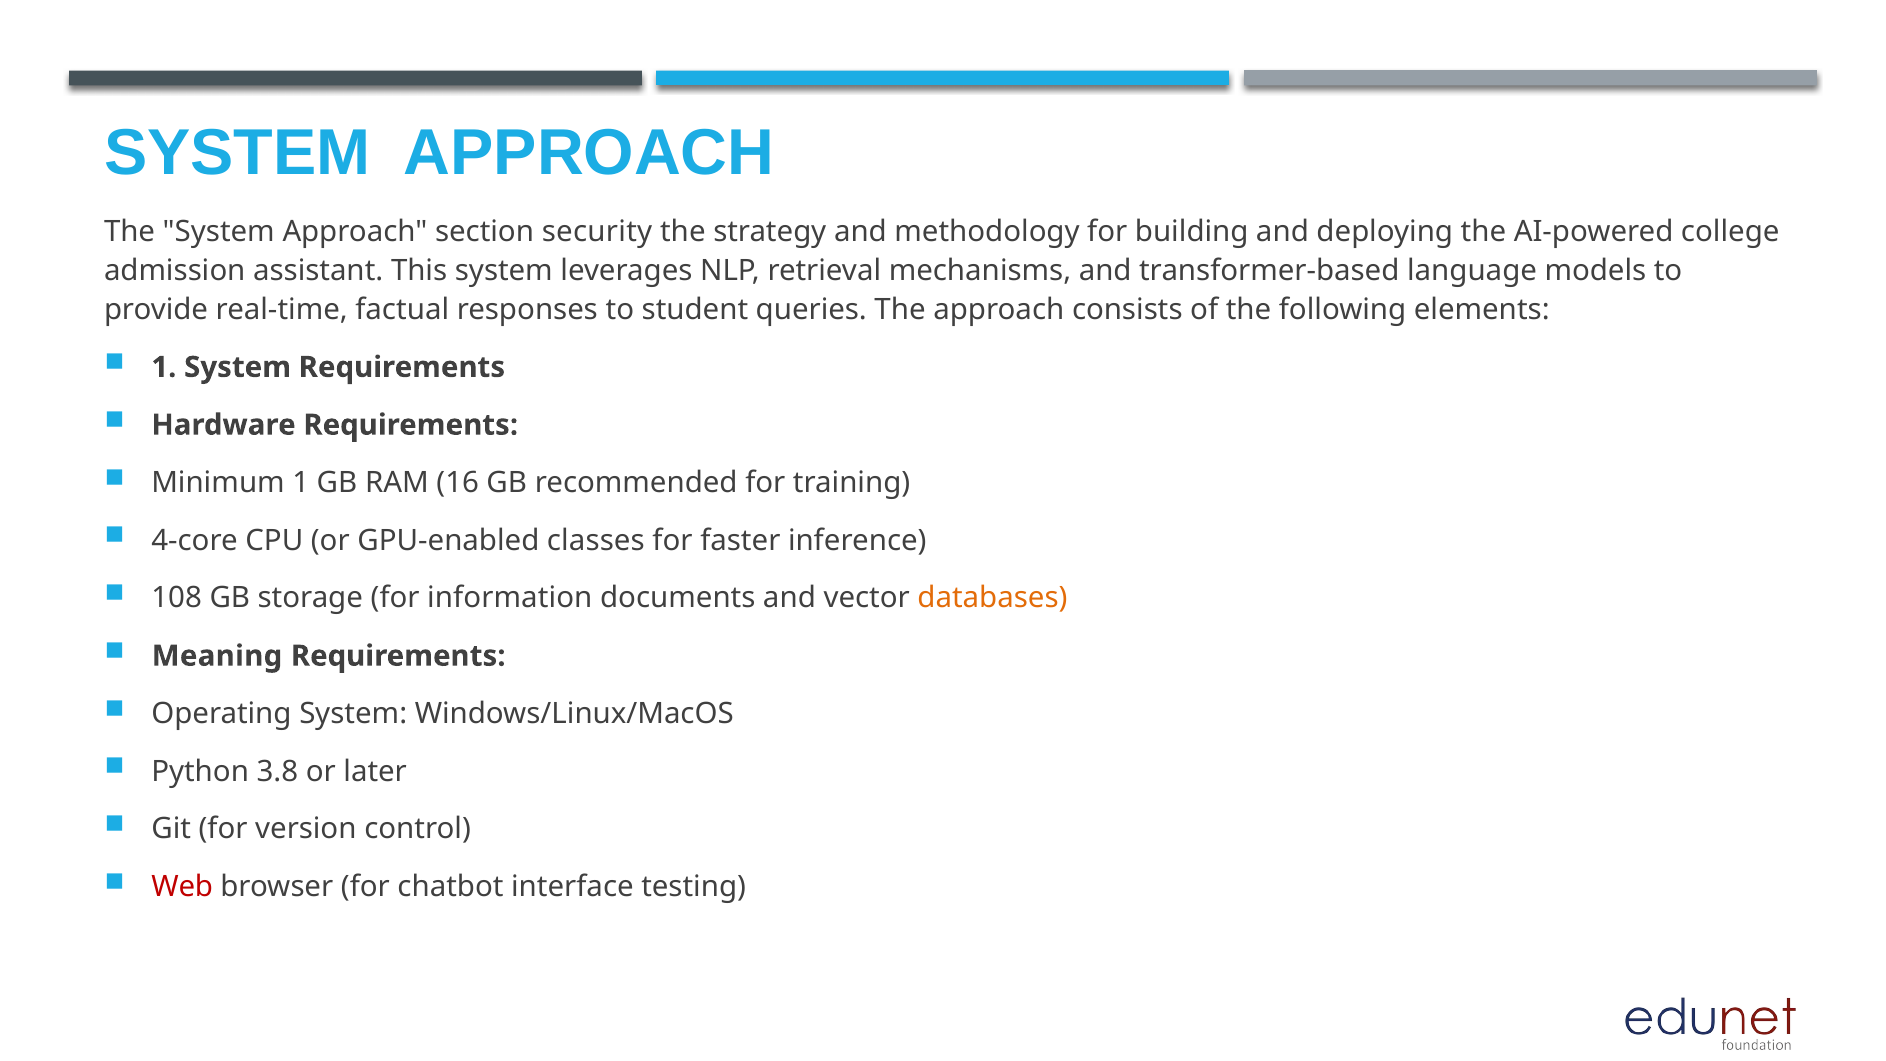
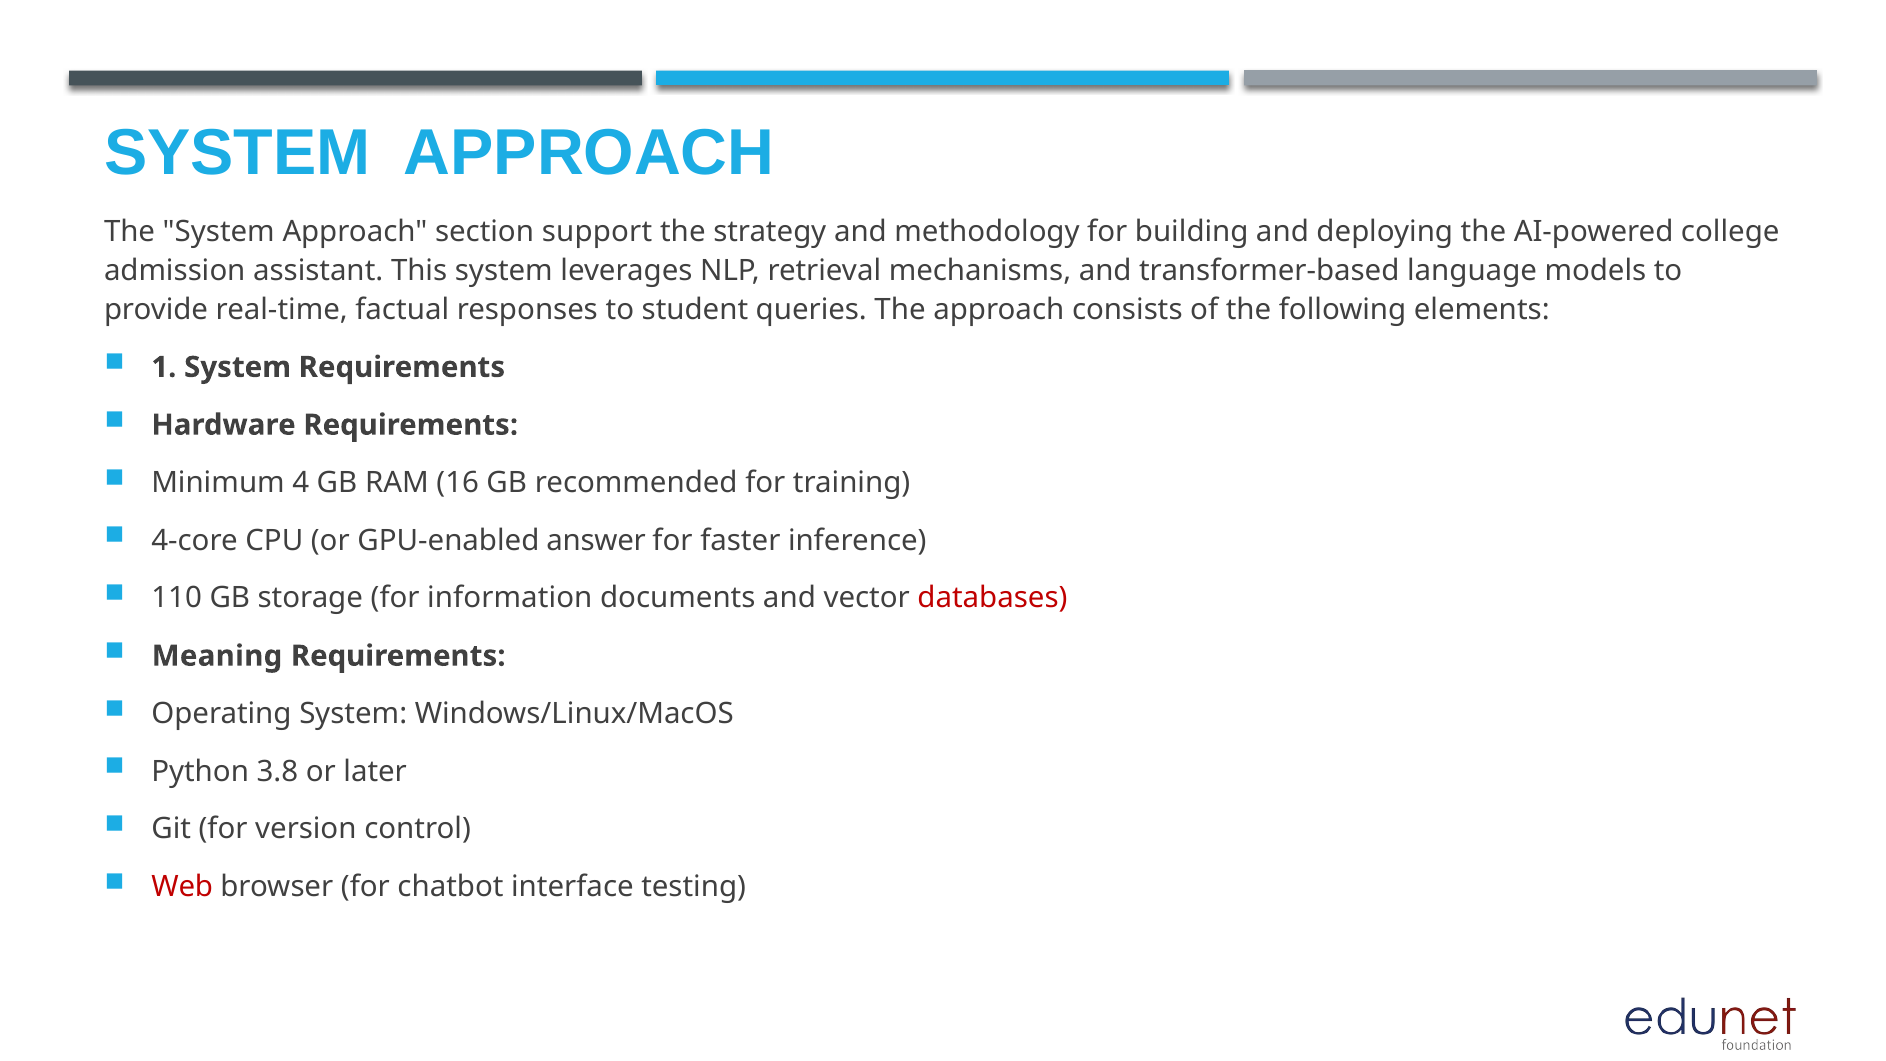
security: security -> support
Minimum 1: 1 -> 4
classes: classes -> answer
108: 108 -> 110
databases colour: orange -> red
